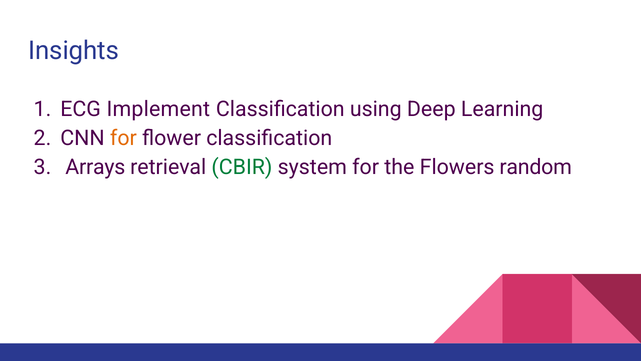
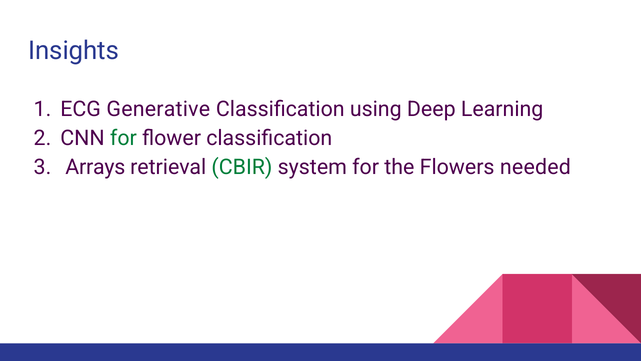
Implement: Implement -> Generative
for at (123, 138) colour: orange -> green
random: random -> needed
